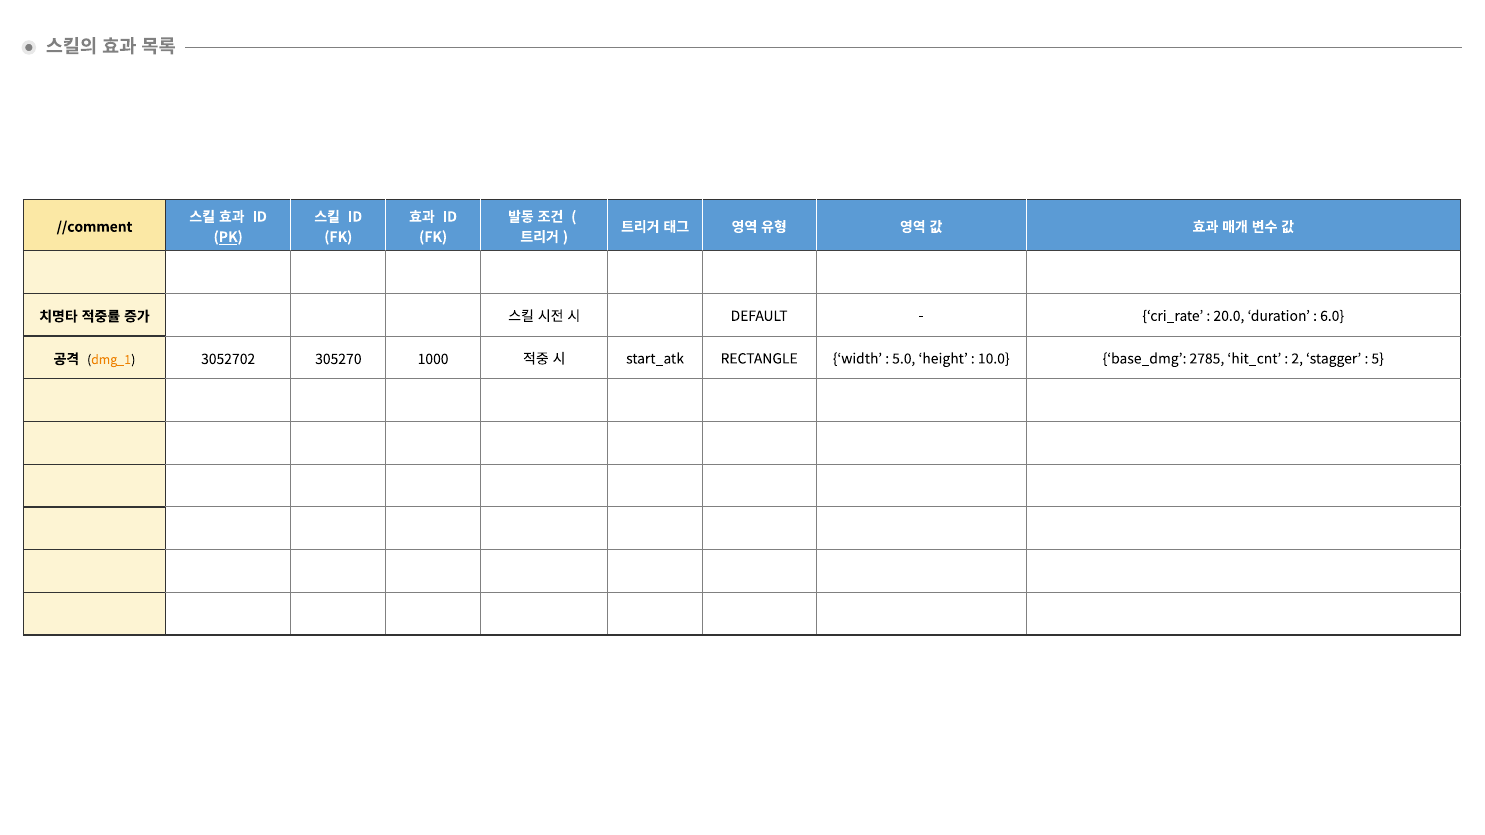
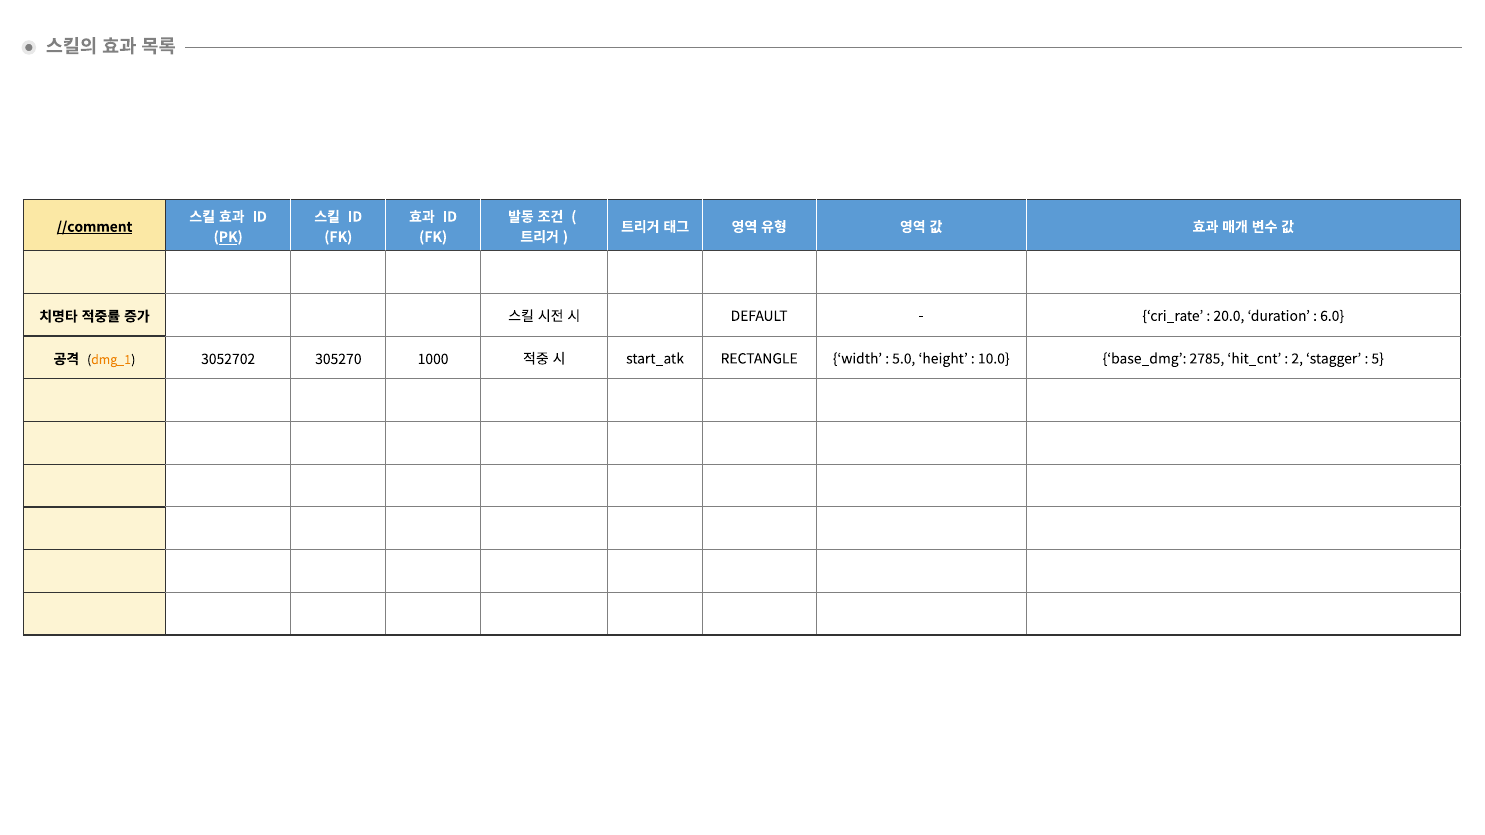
//comment underline: none -> present
